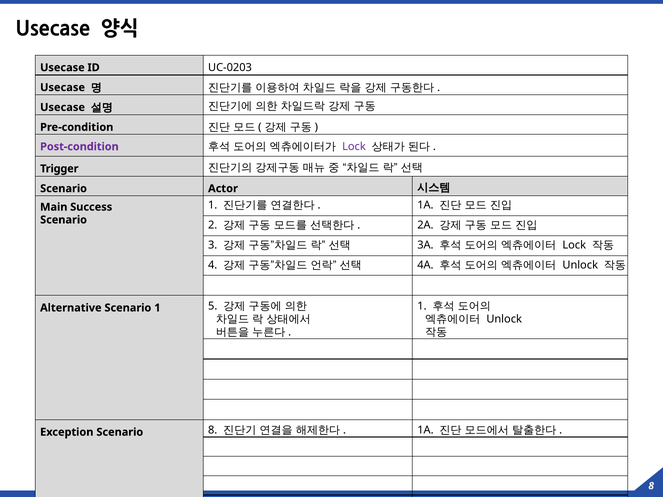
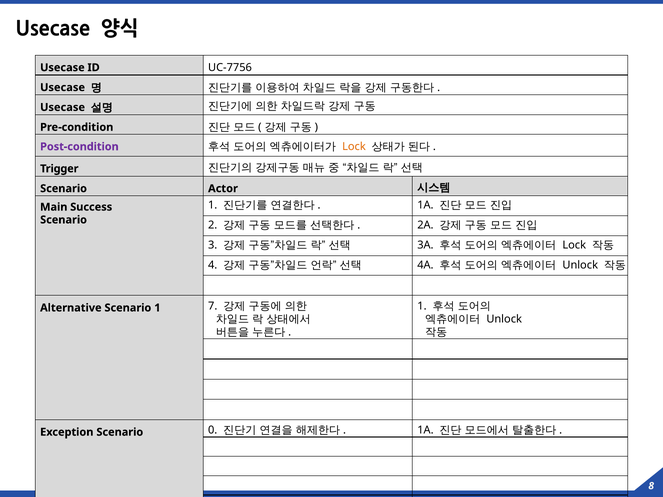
UC-0203: UC-0203 -> UC-7756
Lock at (354, 147) colour: purple -> orange
5: 5 -> 7
Scenario 8: 8 -> 0
